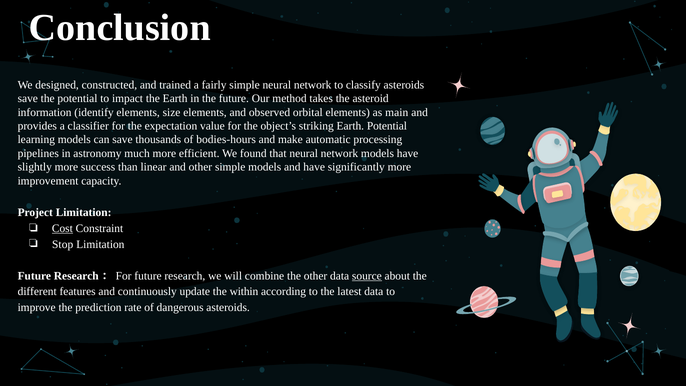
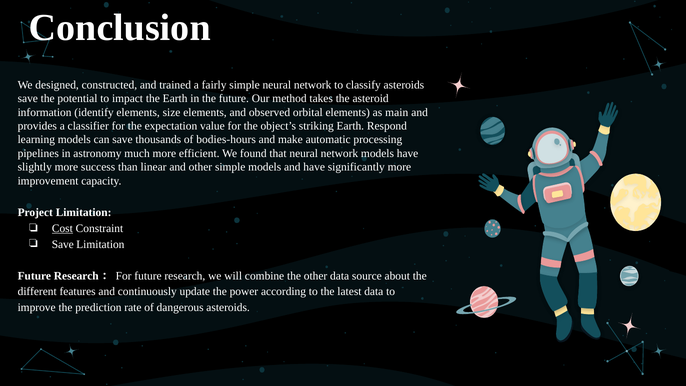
Earth Potential: Potential -> Respond
Stop at (63, 244): Stop -> Save
source underline: present -> none
within: within -> power
